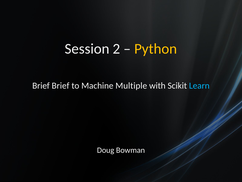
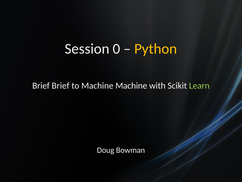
2: 2 -> 0
Machine Multiple: Multiple -> Machine
Learn colour: light blue -> light green
